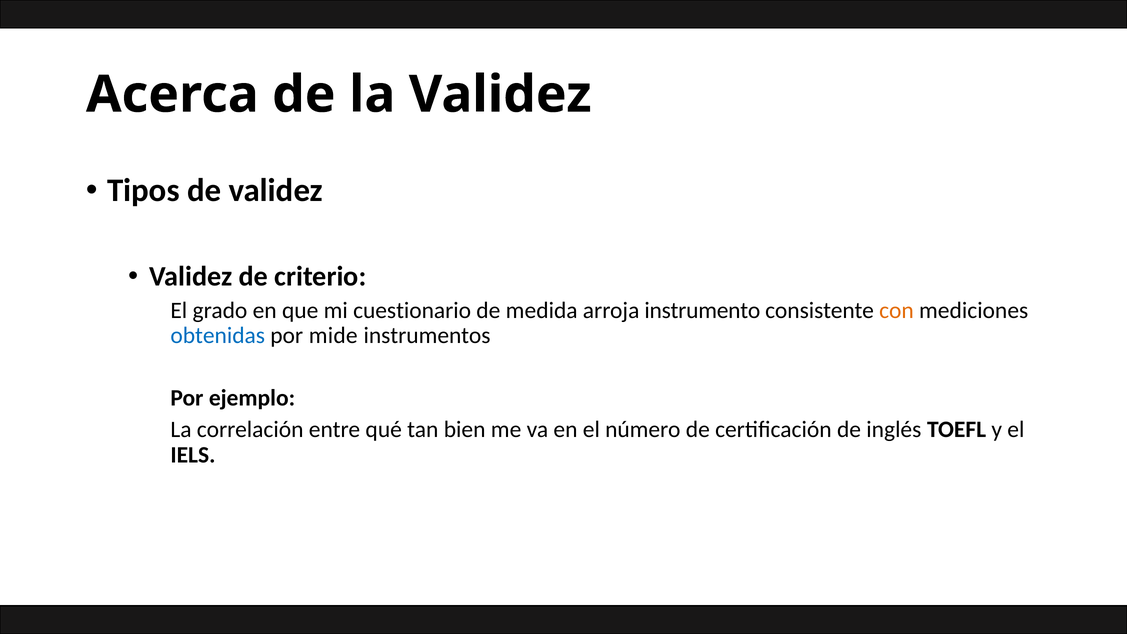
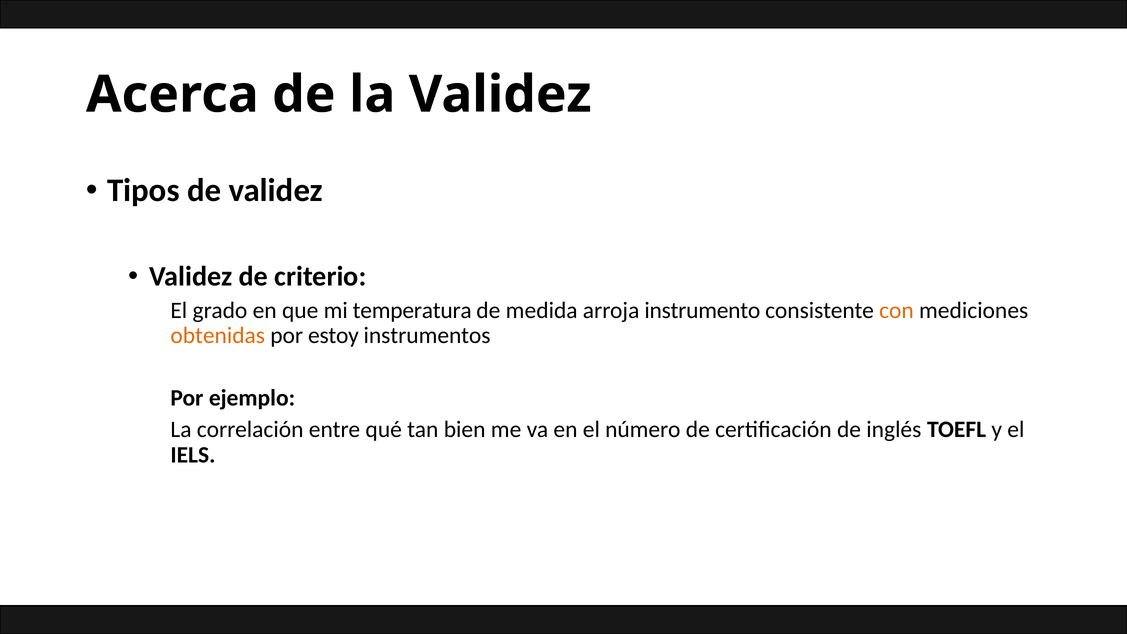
cuestionario: cuestionario -> temperatura
obtenidas colour: blue -> orange
mide: mide -> estoy
